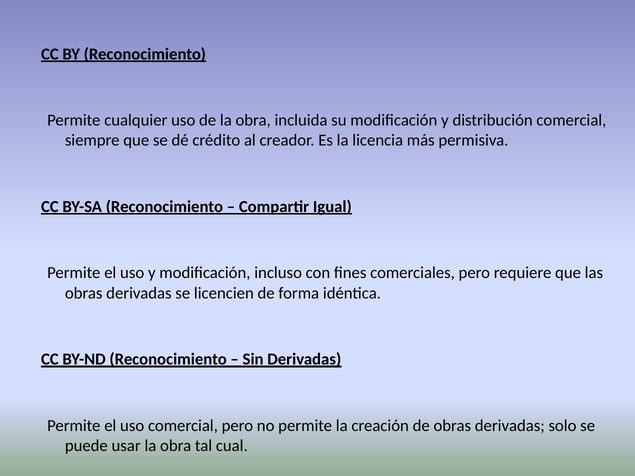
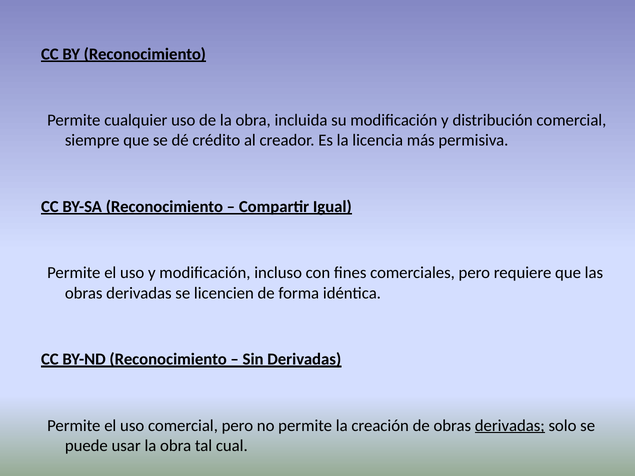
derivadas at (510, 426) underline: none -> present
